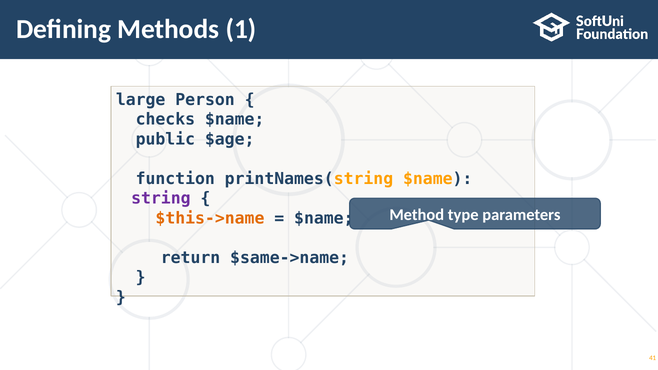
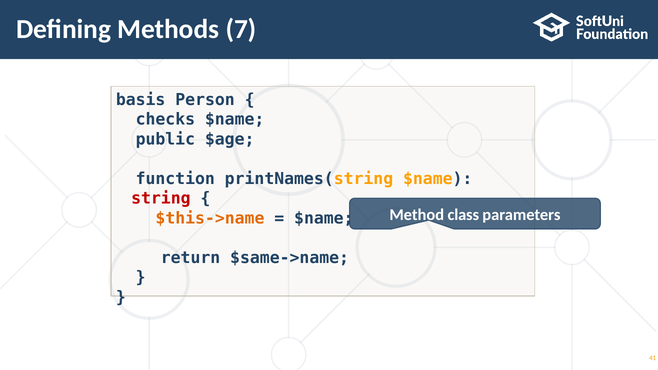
1: 1 -> 7
large: large -> basis
string colour: purple -> red
type: type -> class
